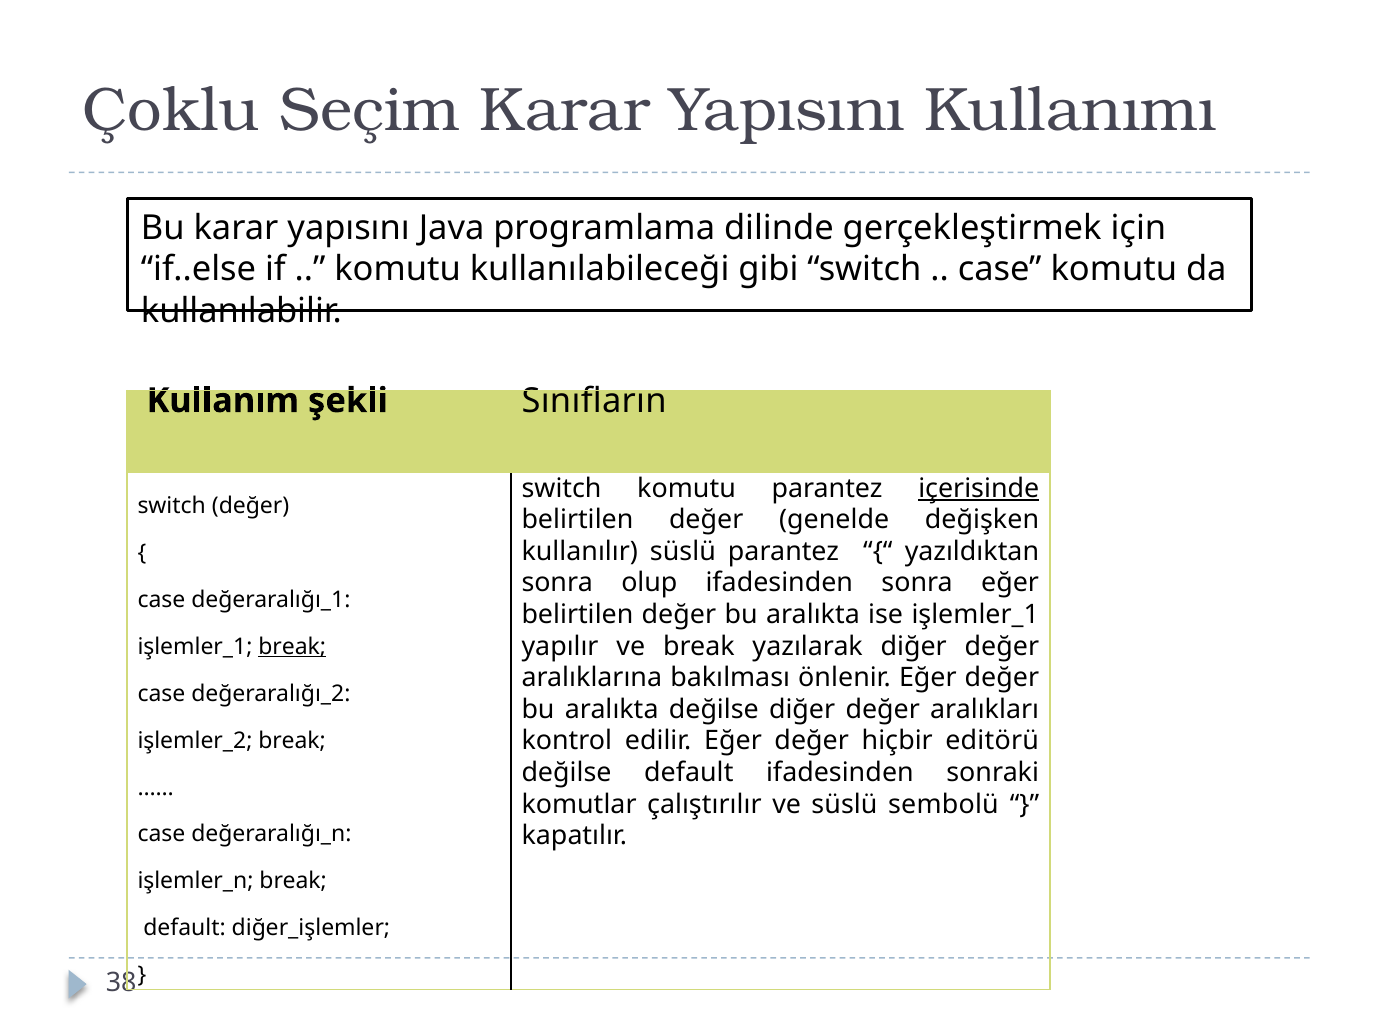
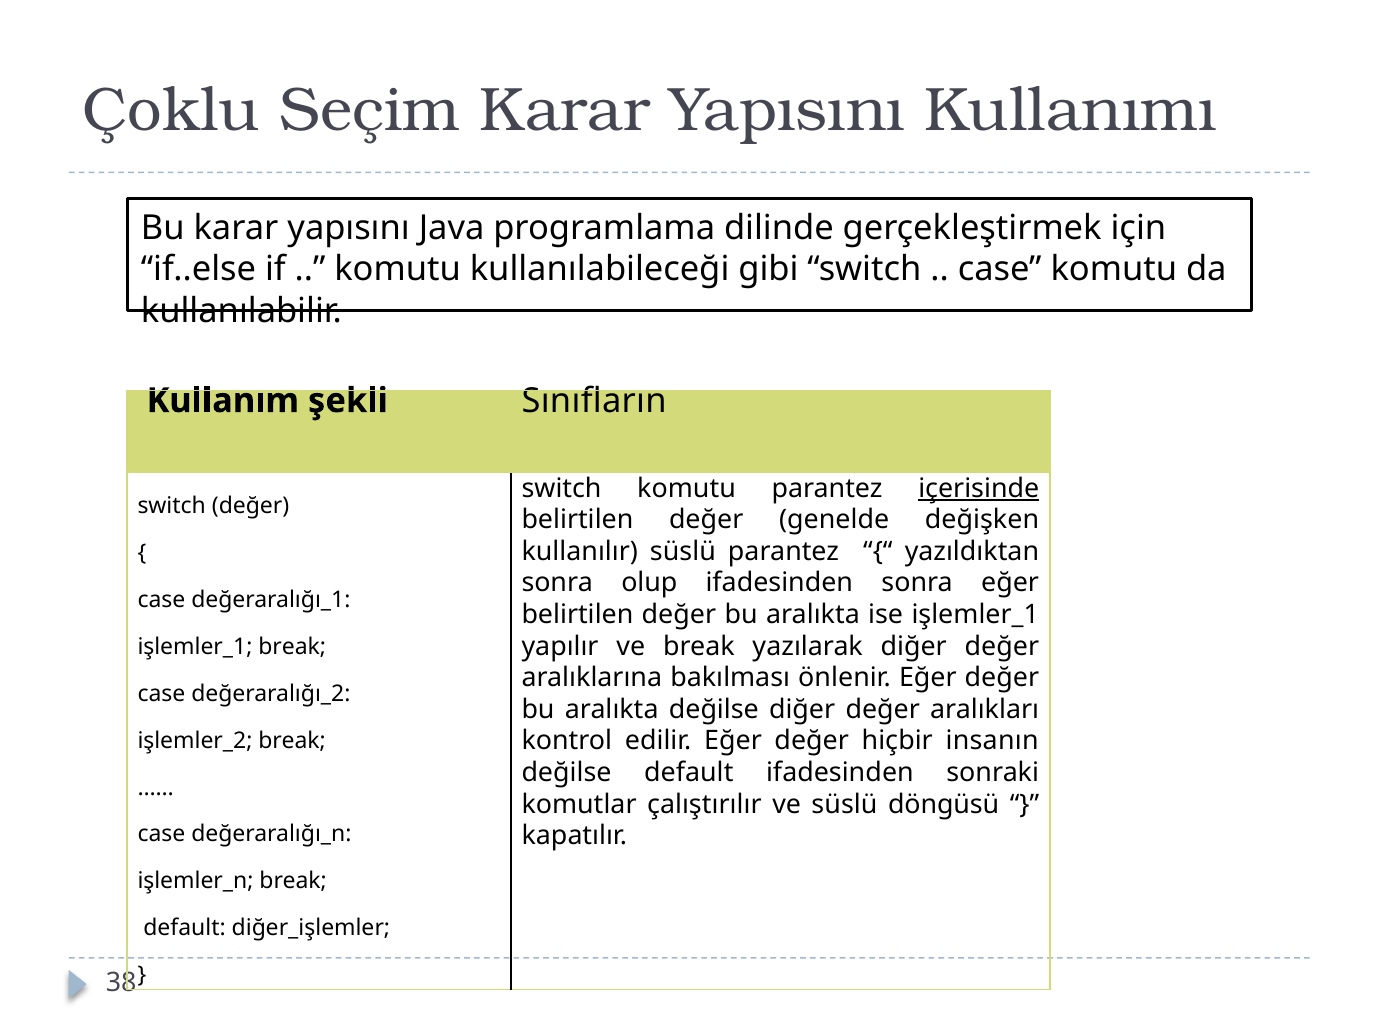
break at (292, 647) underline: present -> none
editörü: editörü -> insanın
sembolü: sembolü -> döngüsü
